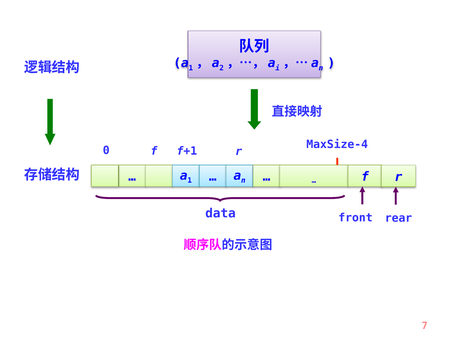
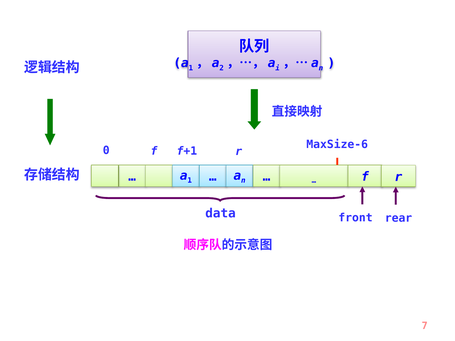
MaxSize-4: MaxSize-4 -> MaxSize-6
